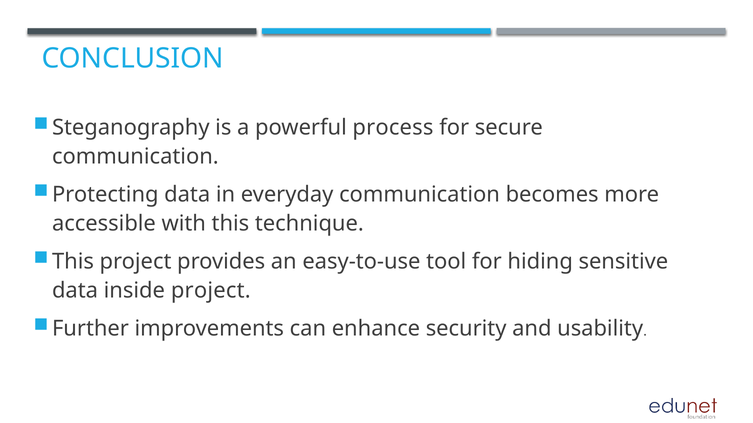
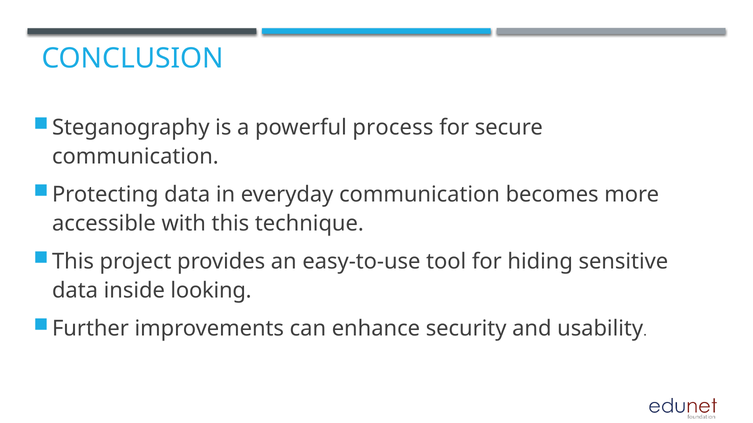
inside project: project -> looking
